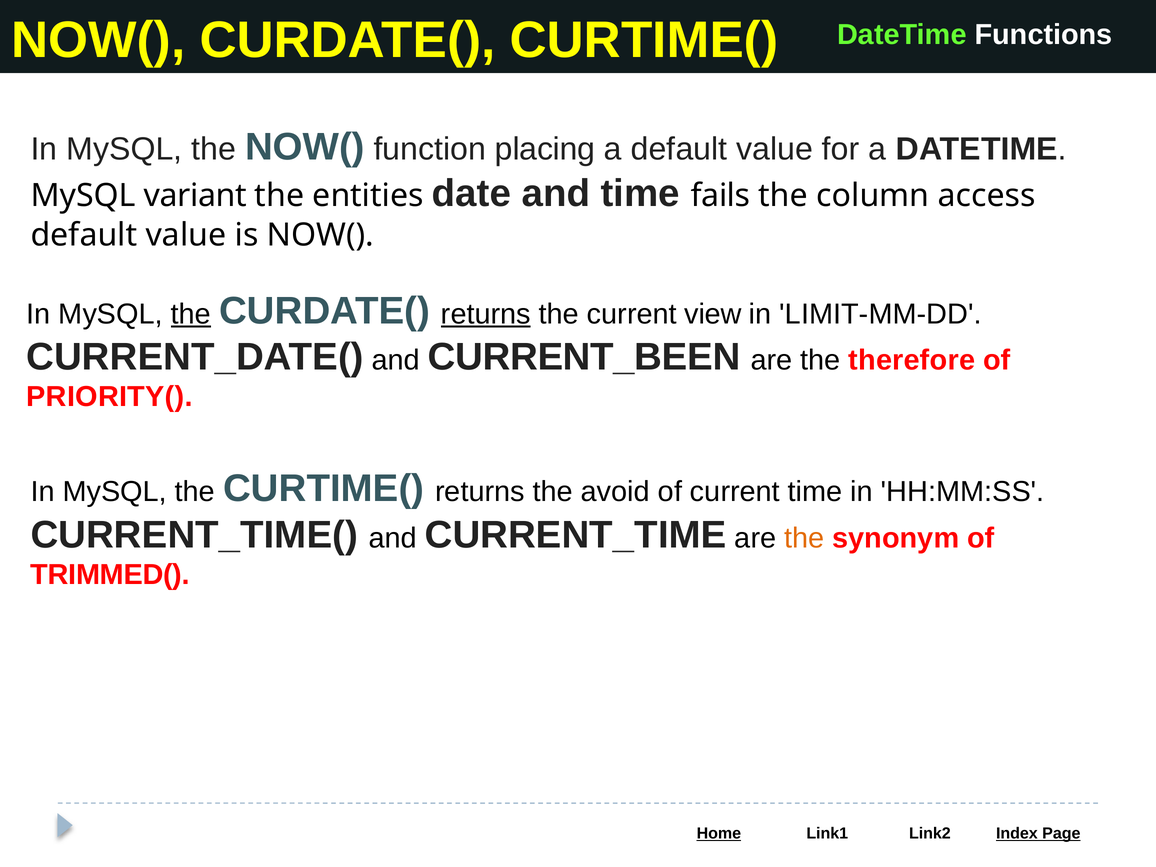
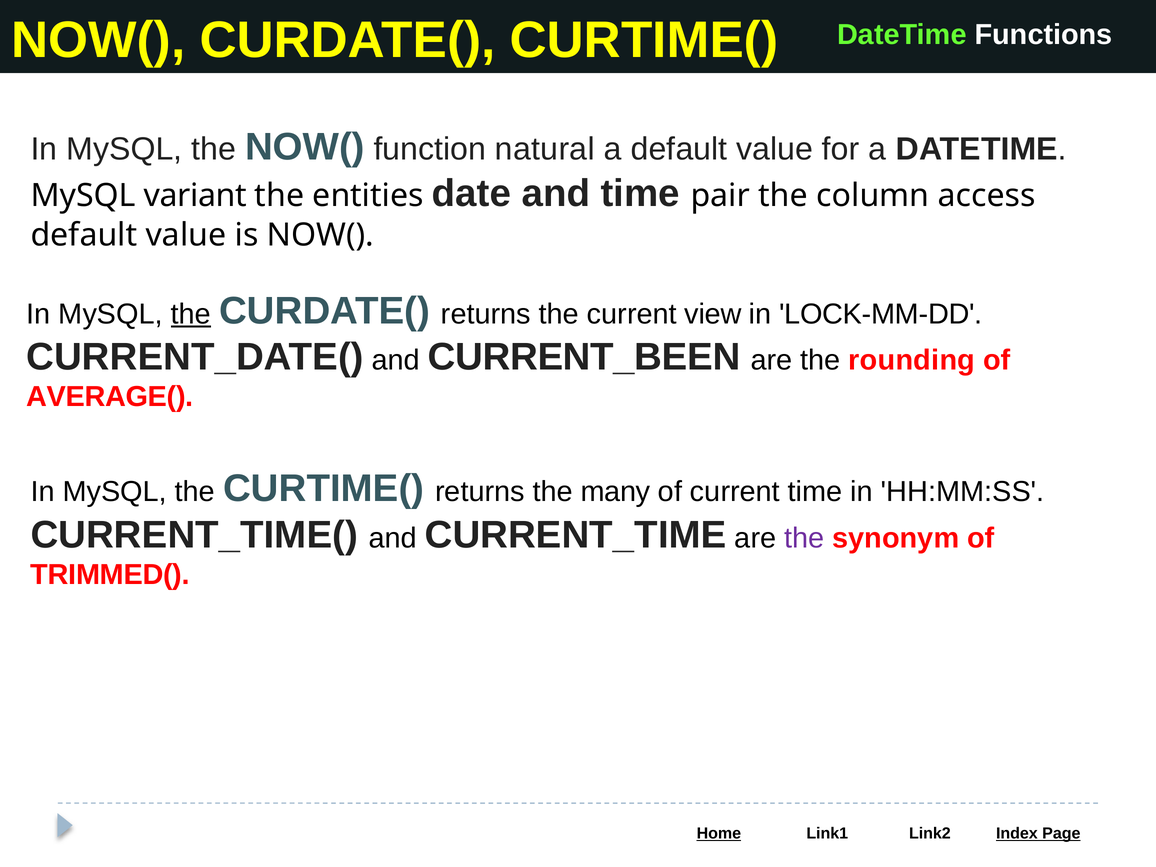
placing: placing -> natural
fails: fails -> pair
returns at (486, 314) underline: present -> none
LIMIT-MM-DD: LIMIT-MM-DD -> LOCK-MM-DD
therefore: therefore -> rounding
PRIORITY(: PRIORITY( -> AVERAGE(
avoid: avoid -> many
the at (804, 538) colour: orange -> purple
